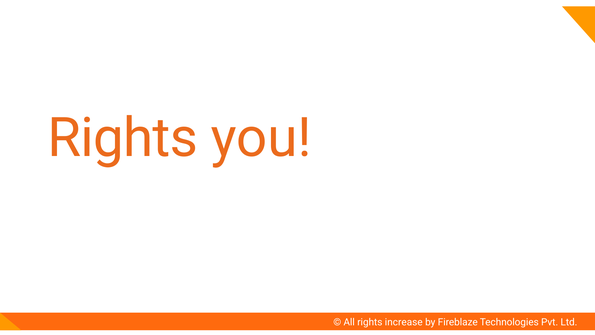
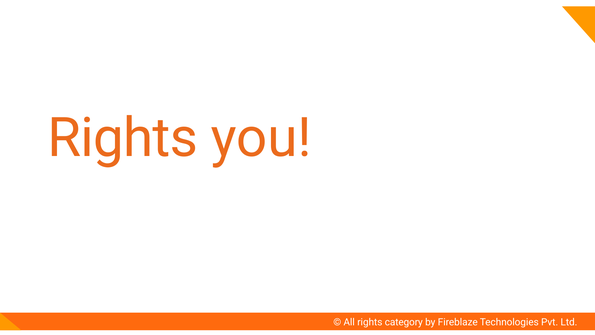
increase: increase -> category
